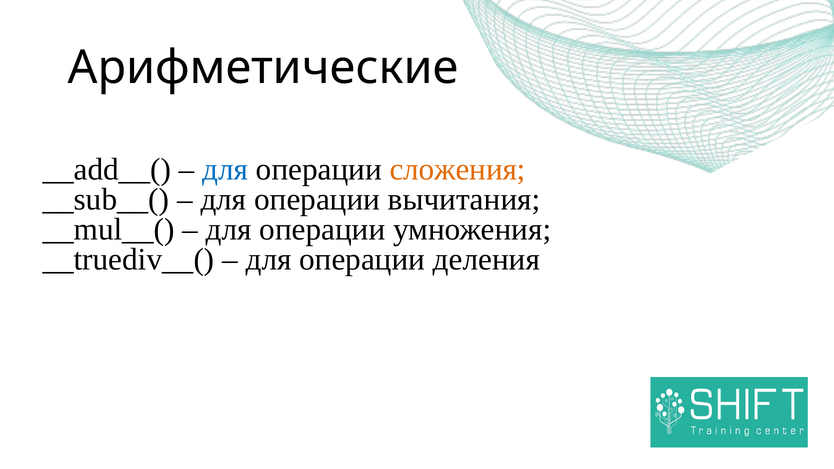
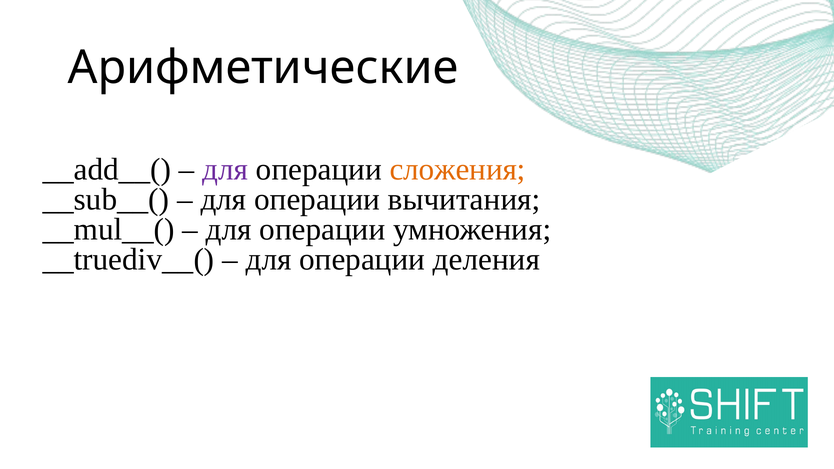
для at (225, 169) colour: blue -> purple
